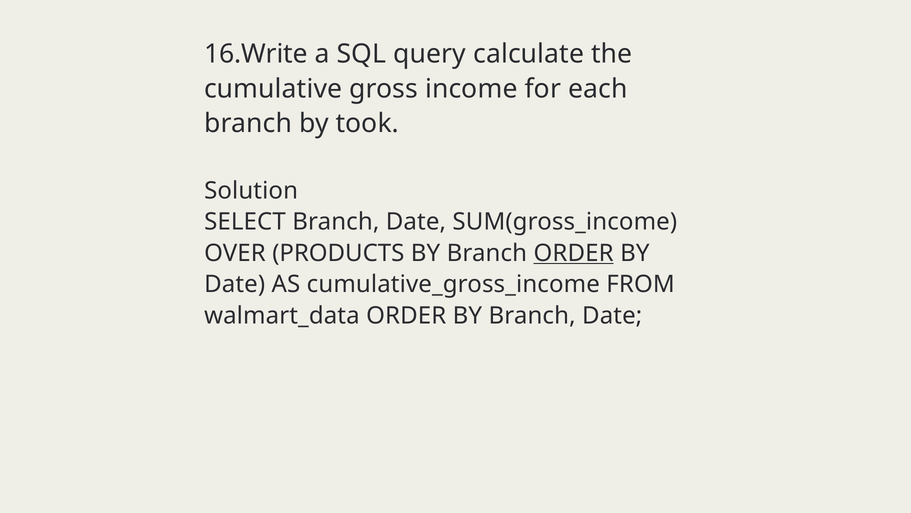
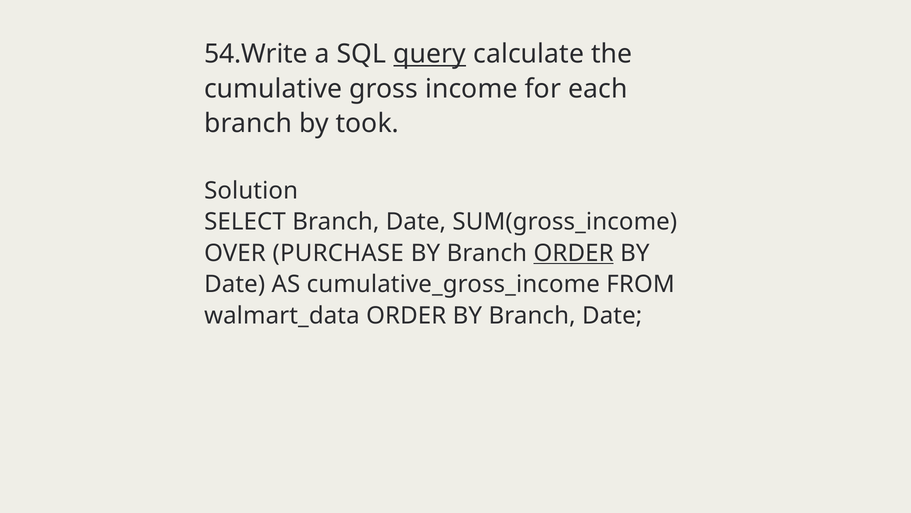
16.Write: 16.Write -> 54.Write
query underline: none -> present
PRODUCTS: PRODUCTS -> PURCHASE
